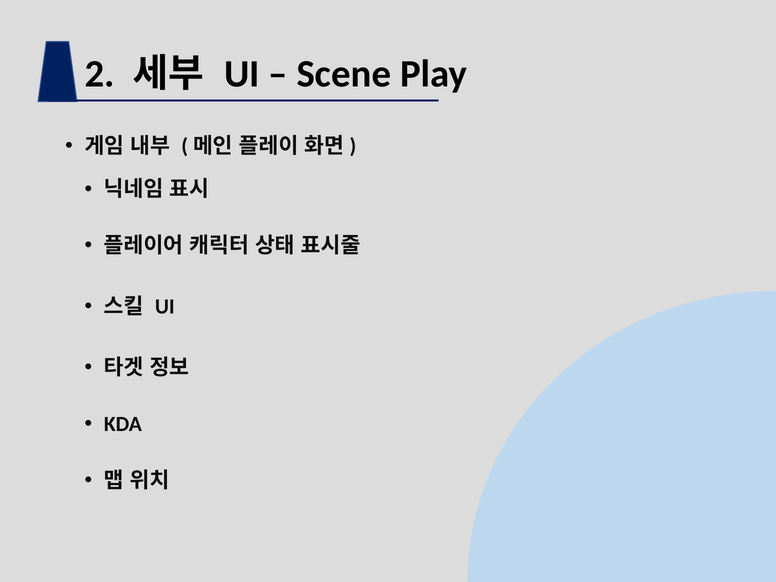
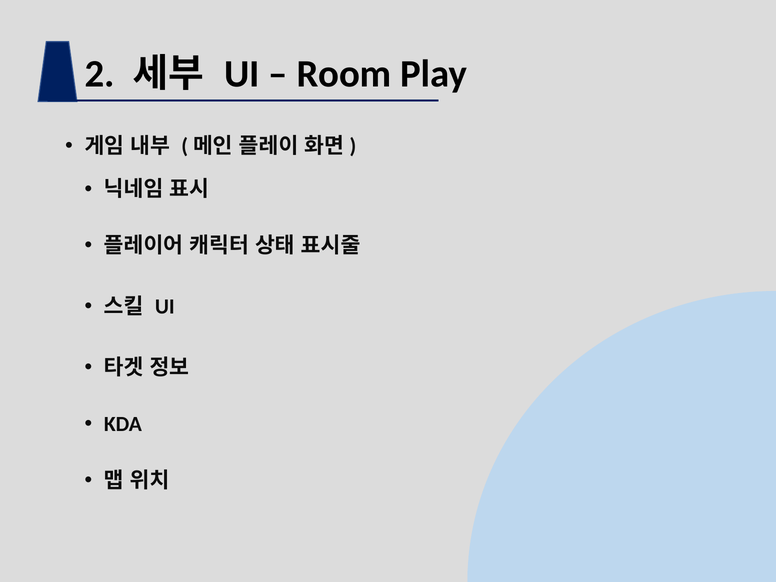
Scene: Scene -> Room
